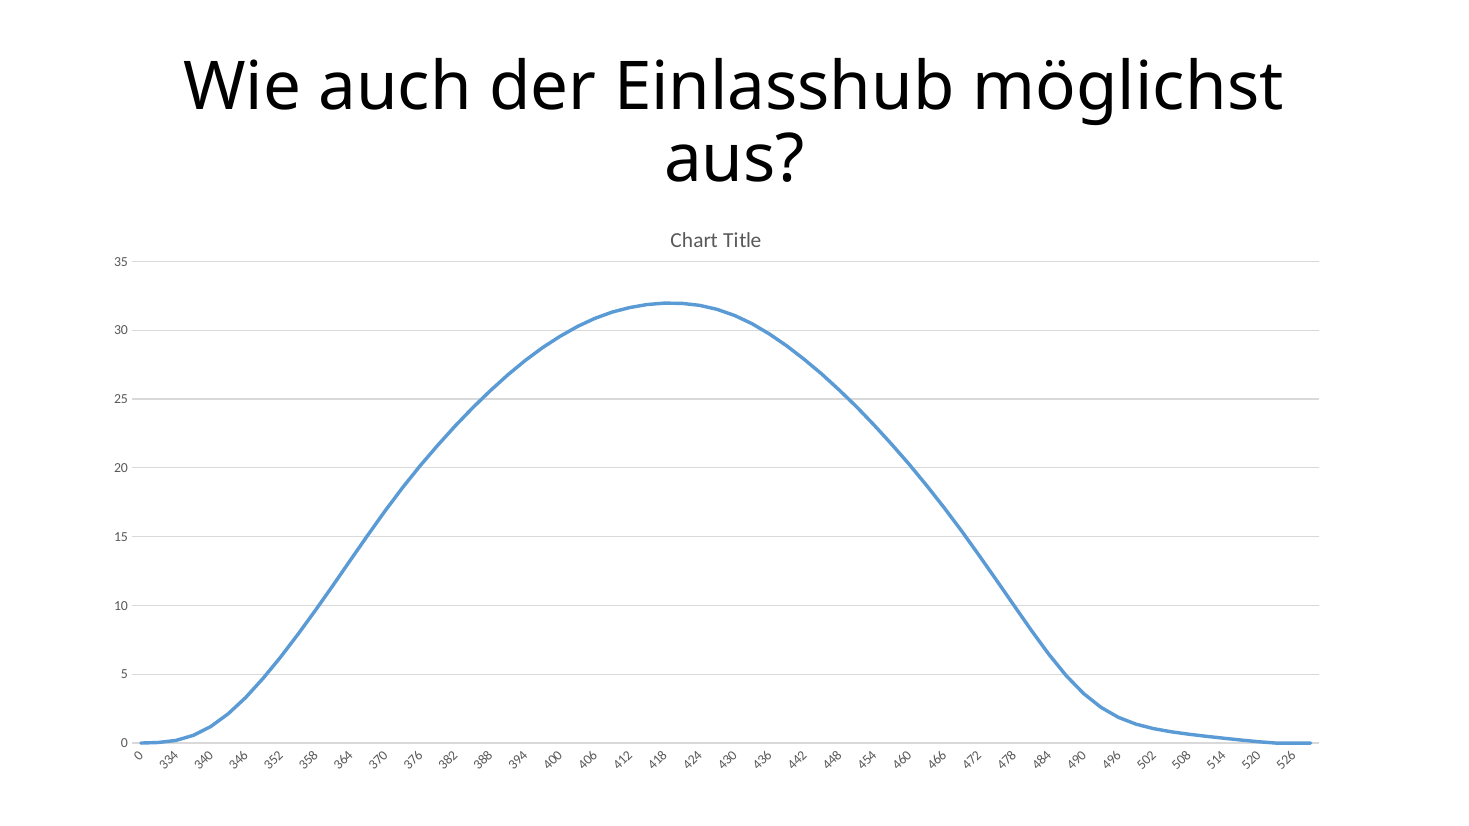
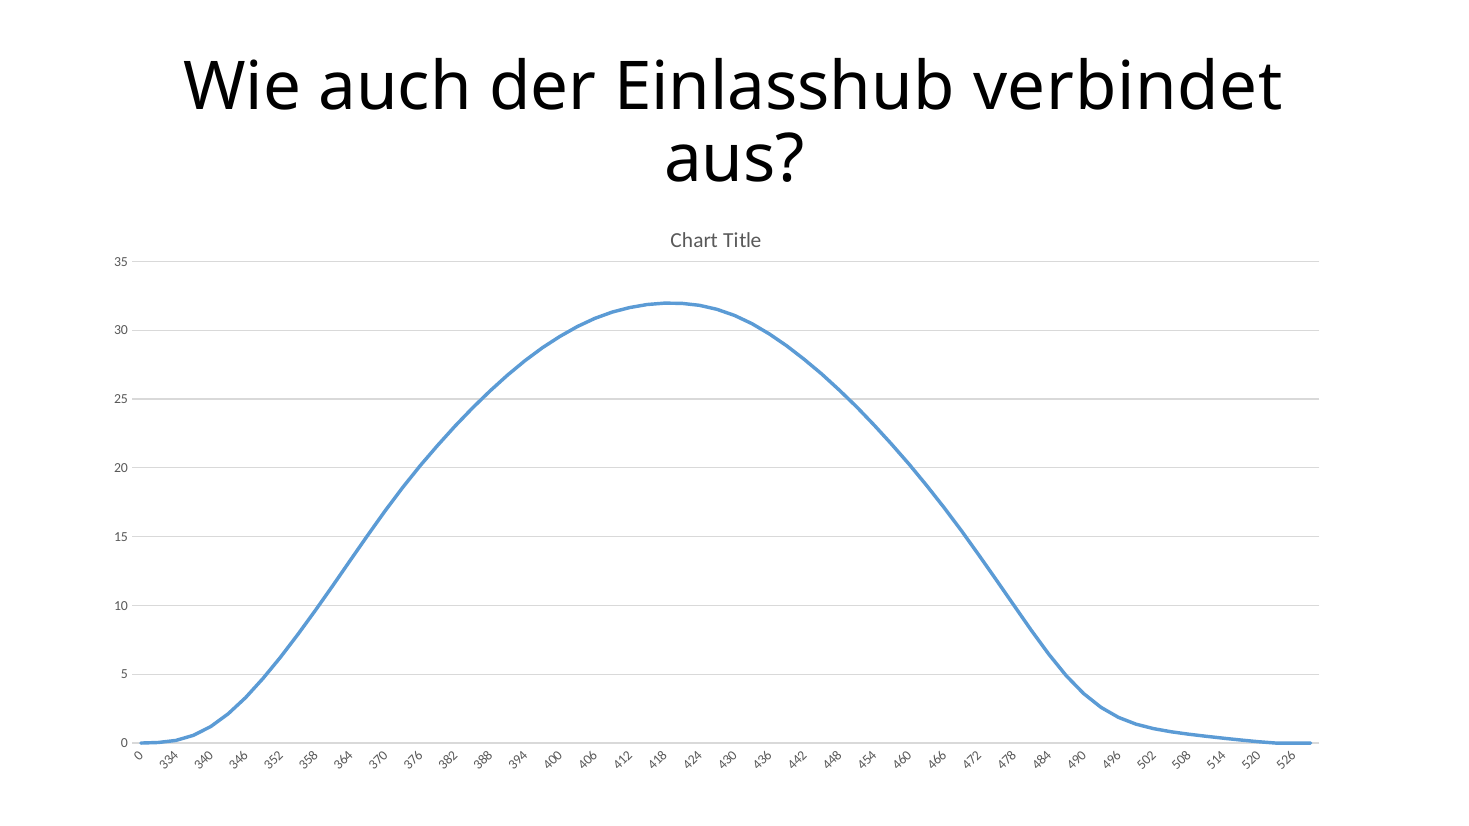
möglichst: möglichst -> verbindet
